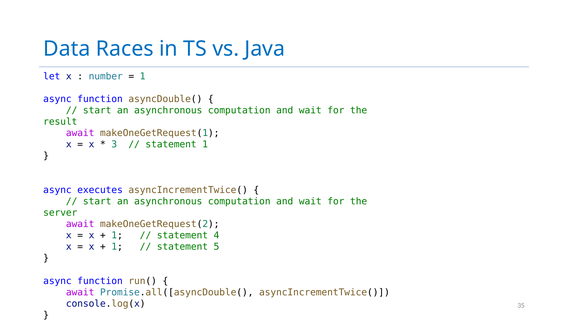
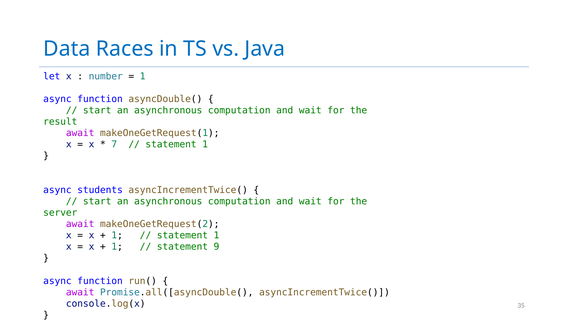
3: 3 -> 7
executes: executes -> students
4 at (216, 235): 4 -> 1
5: 5 -> 9
